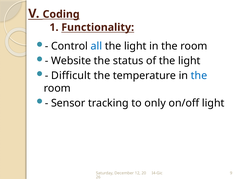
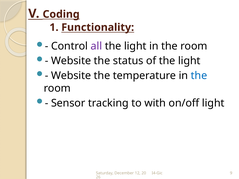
all colour: blue -> purple
Difficult at (71, 76): Difficult -> Website
only: only -> with
